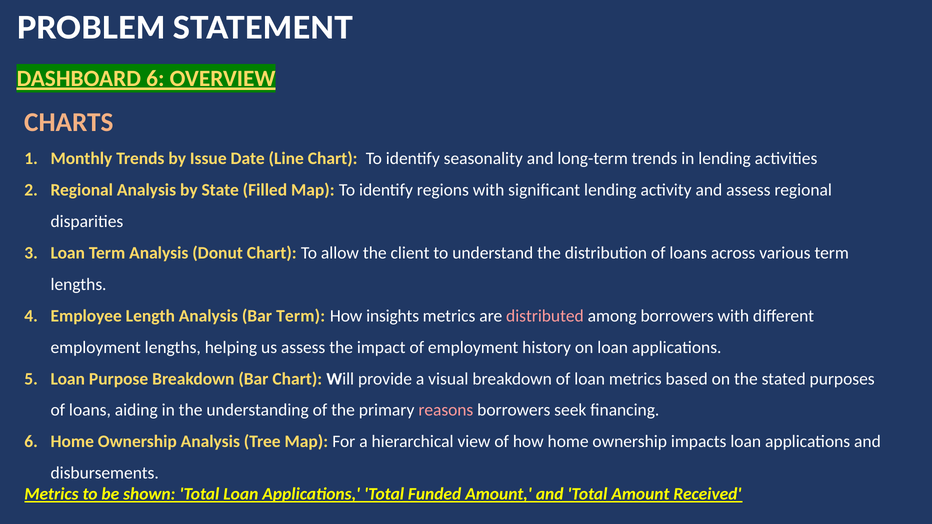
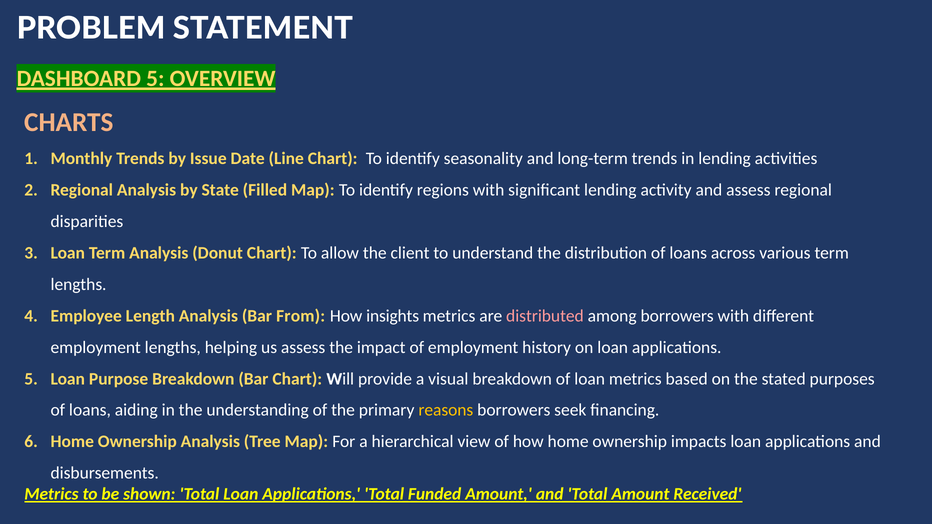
DASHBOARD 6: 6 -> 5
Bar Term: Term -> From
reasons colour: pink -> yellow
